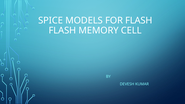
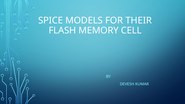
FOR FLASH: FLASH -> THEIR
